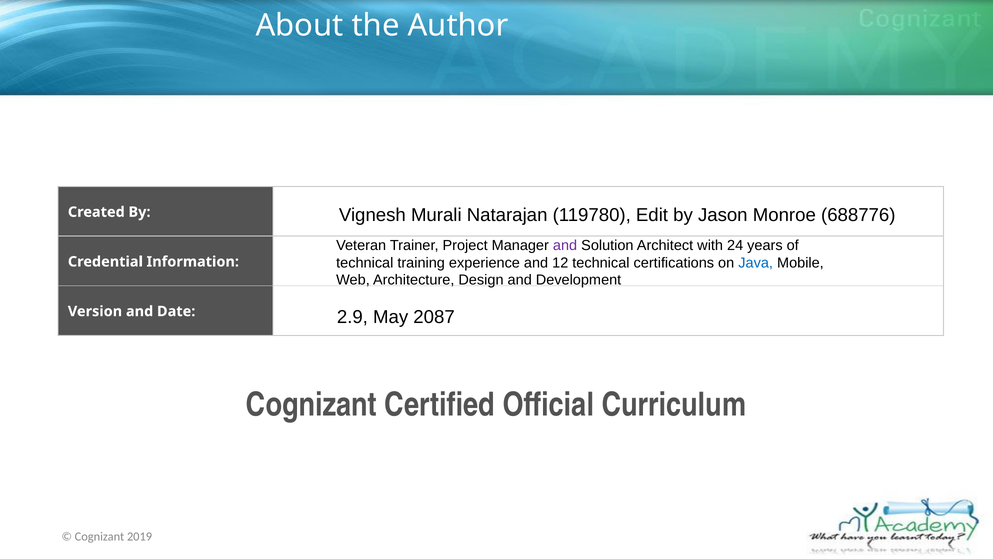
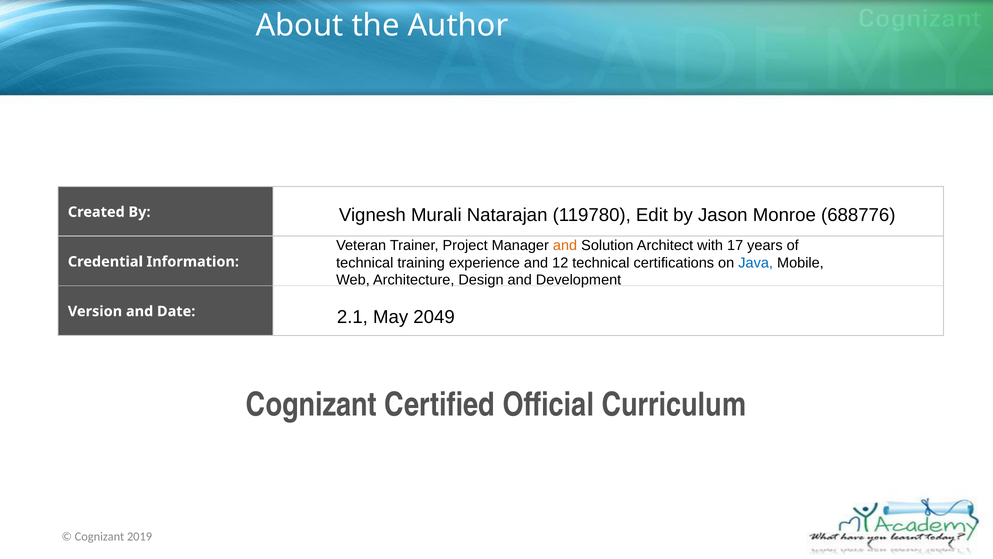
and at (565, 245) colour: purple -> orange
24: 24 -> 17
2.9: 2.9 -> 2.1
2087: 2087 -> 2049
